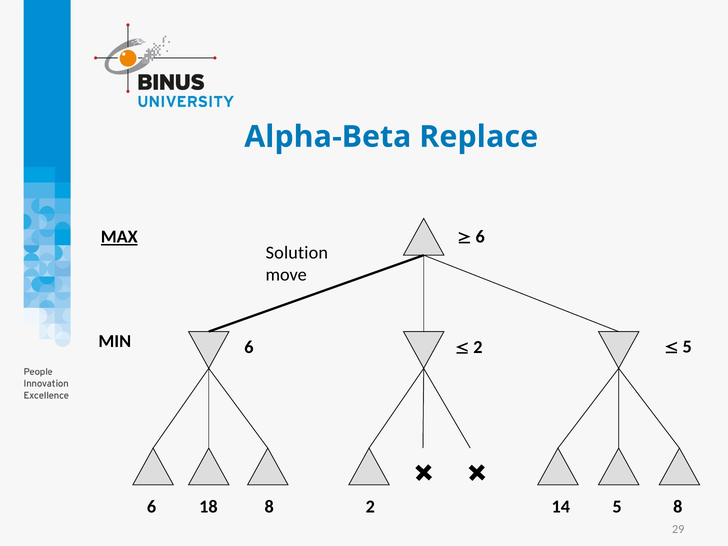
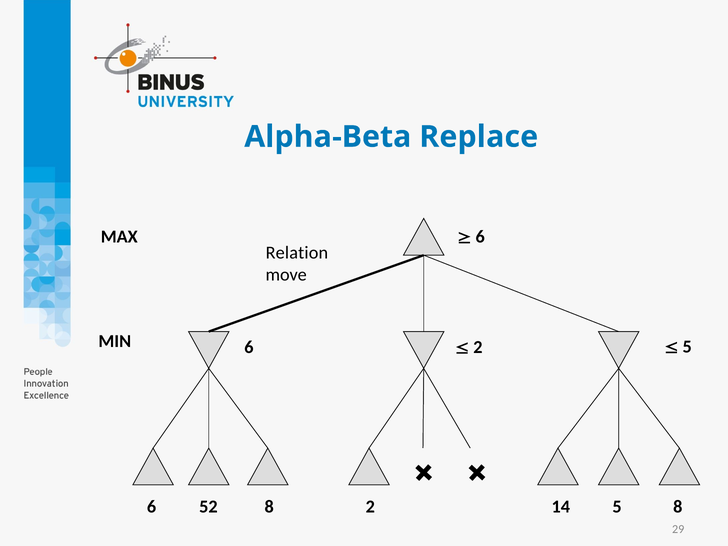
MAX underline: present -> none
Solution: Solution -> Relation
18: 18 -> 52
